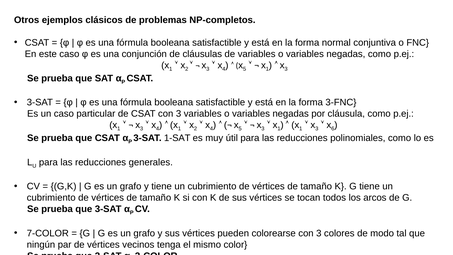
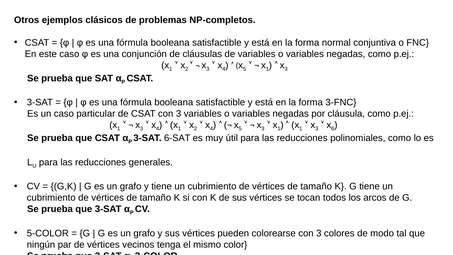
1-SAT: 1-SAT -> 6-SAT
7-COLOR: 7-COLOR -> 5-COLOR
